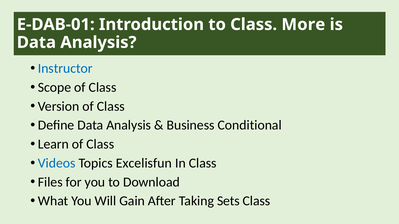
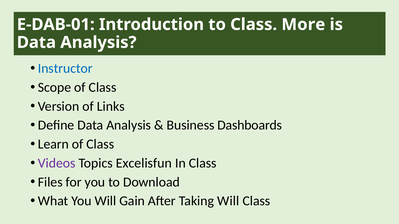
Version of Class: Class -> Links
Conditional: Conditional -> Dashboards
Videos colour: blue -> purple
Taking Sets: Sets -> Will
